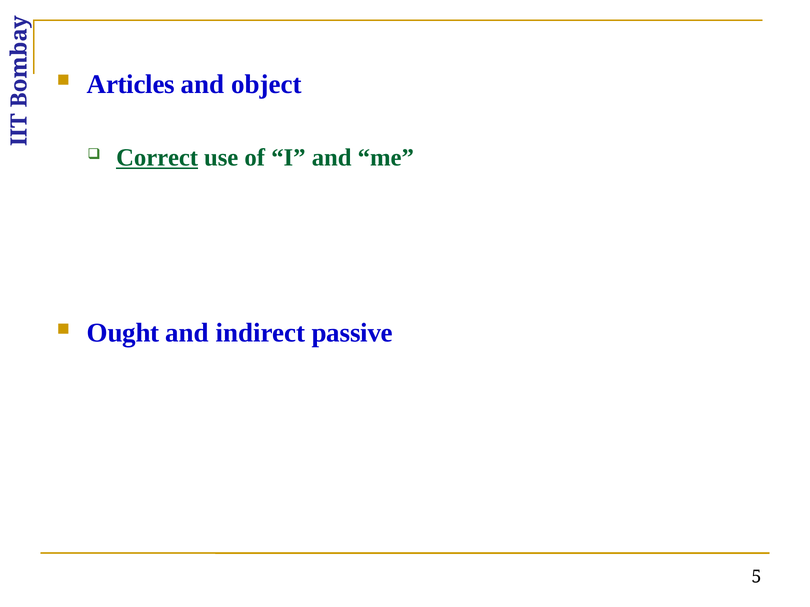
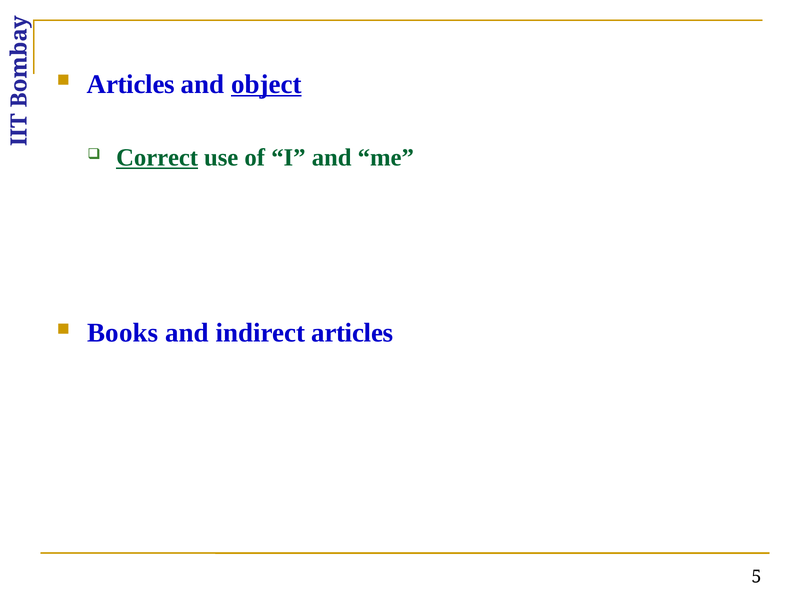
object underline: none -> present
Ought: Ought -> Books
indirect passive: passive -> articles
